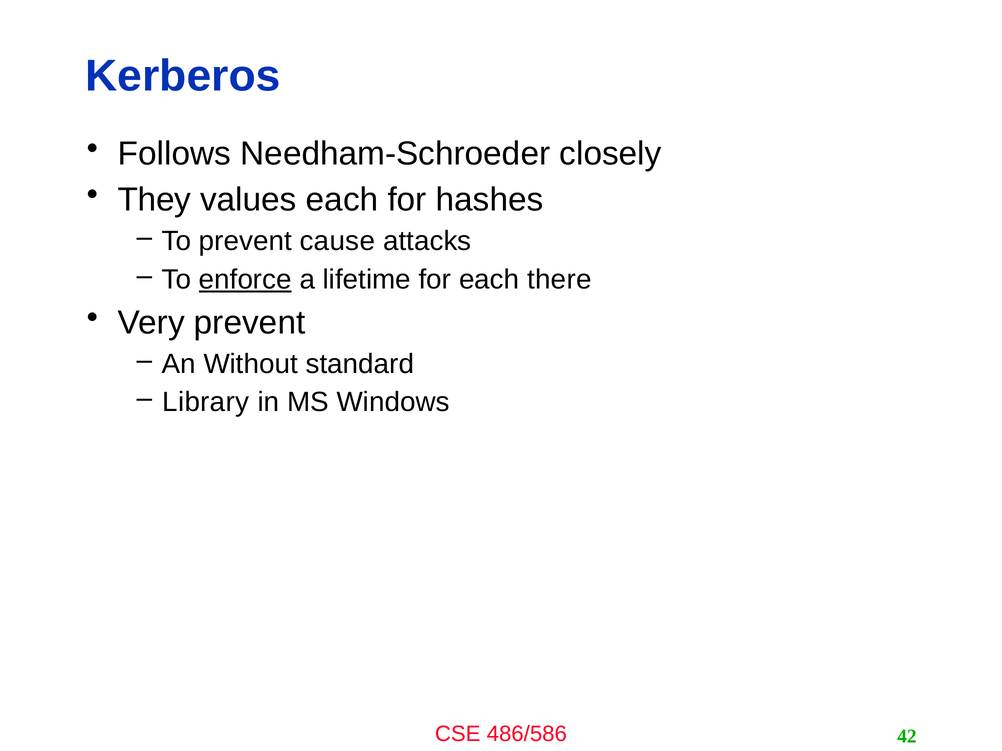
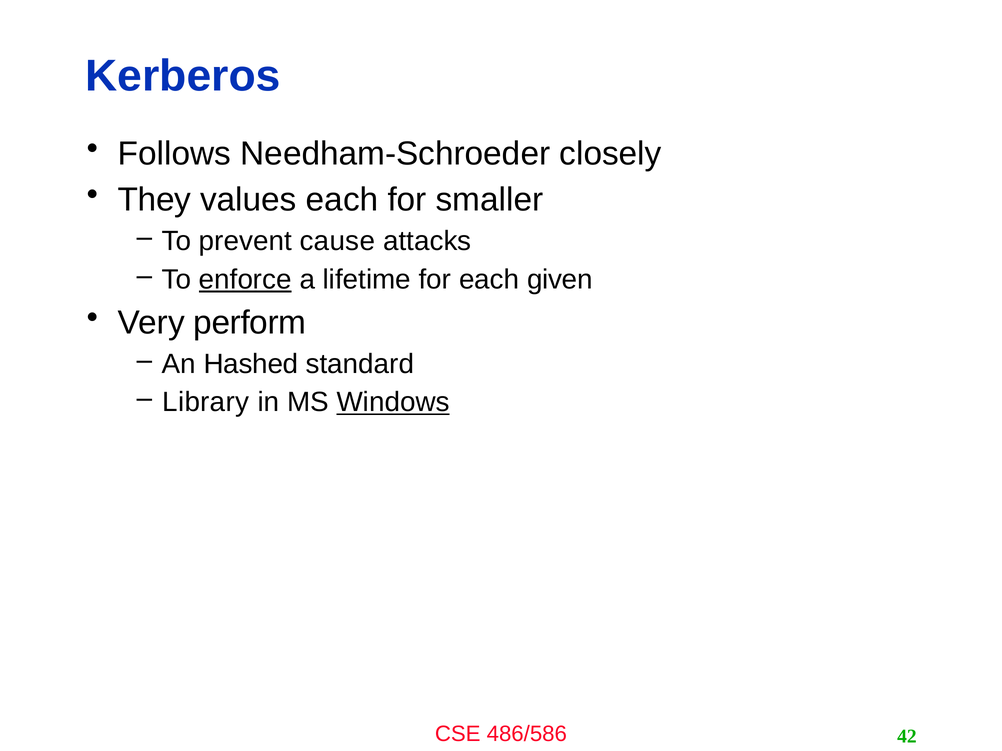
hashes: hashes -> smaller
there: there -> given
Very prevent: prevent -> perform
Without: Without -> Hashed
Windows underline: none -> present
